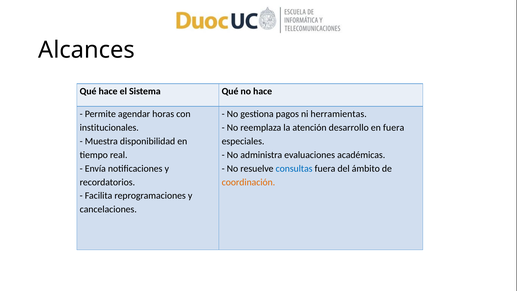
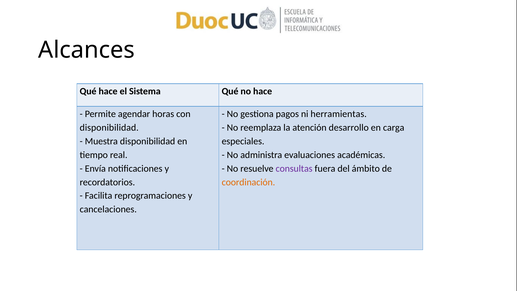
institucionales at (109, 128): institucionales -> disponibilidad
en fuera: fuera -> carga
consultas colour: blue -> purple
